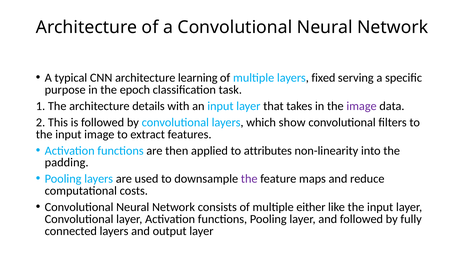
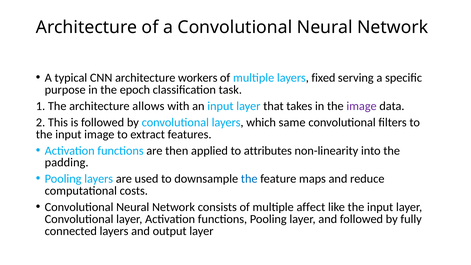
learning: learning -> workers
details: details -> allows
show: show -> same
the at (249, 179) colour: purple -> blue
either: either -> affect
